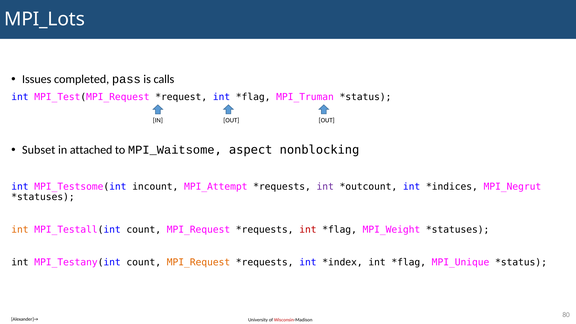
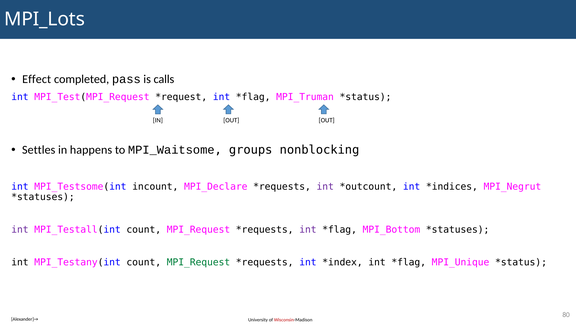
Issues: Issues -> Effect
Subset: Subset -> Settles
attached: attached -> happens
aspect: aspect -> groups
MPI_Attempt: MPI_Attempt -> MPI_Declare
int at (20, 230) colour: orange -> purple
int at (308, 230) colour: red -> purple
MPI_Weight: MPI_Weight -> MPI_Bottom
MPI_Request at (198, 262) colour: orange -> green
